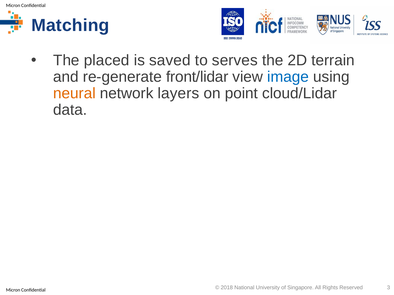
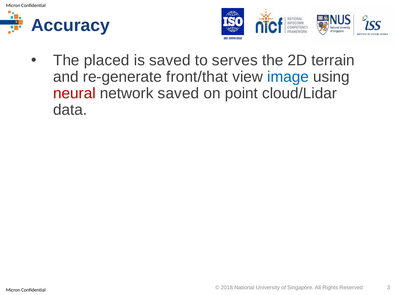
Matching: Matching -> Accuracy
front/lidar: front/lidar -> front/that
neural colour: orange -> red
network layers: layers -> saved
